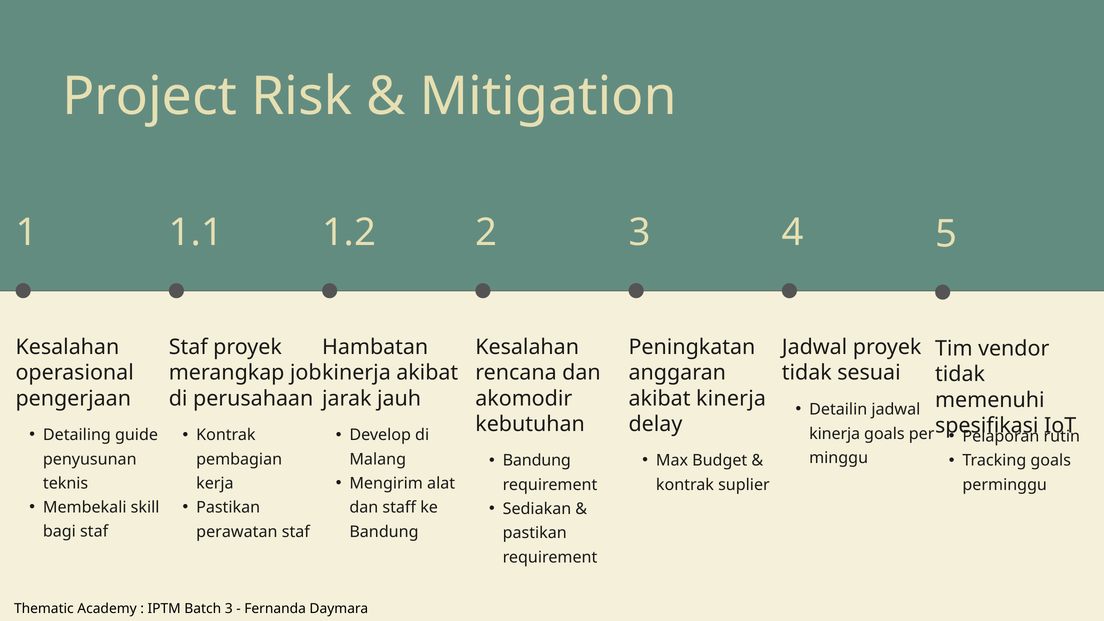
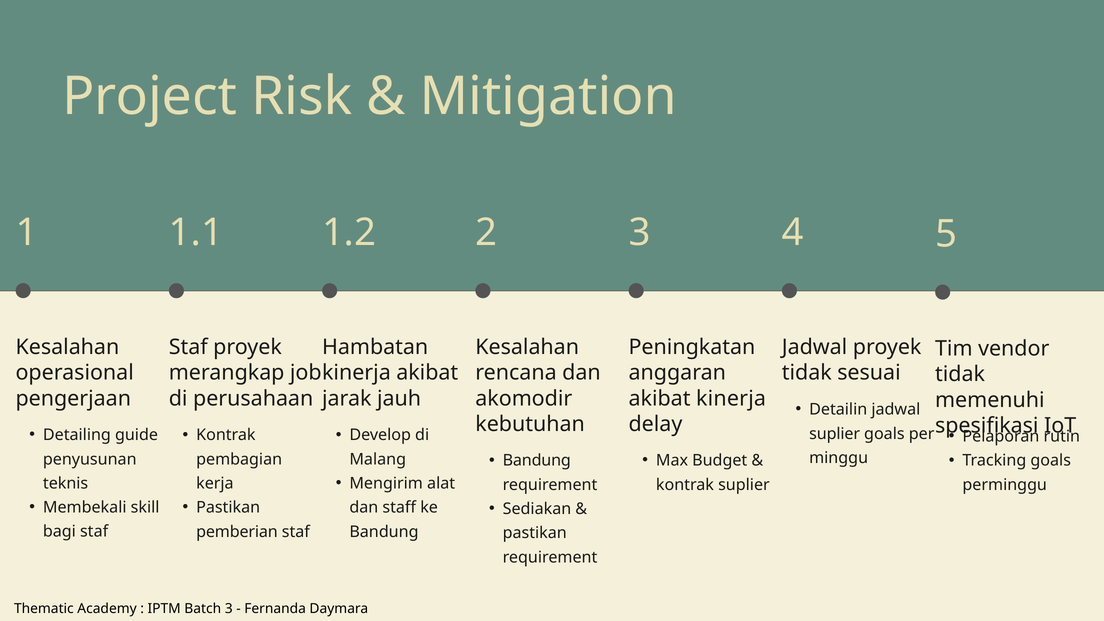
kinerja at (835, 434): kinerja -> suplier
perawatan: perawatan -> pemberian
